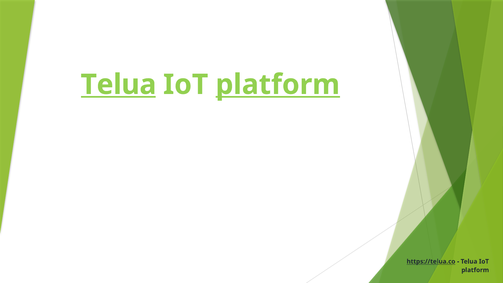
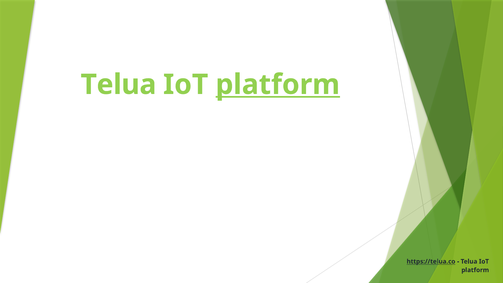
Telua at (118, 85) underline: present -> none
